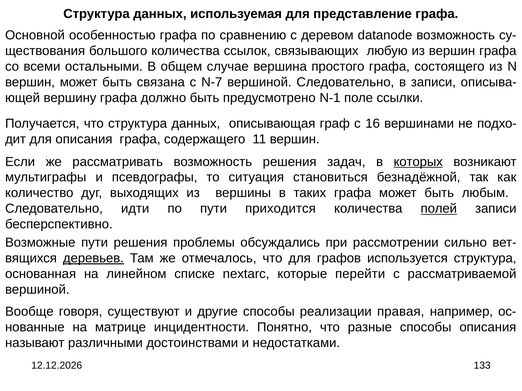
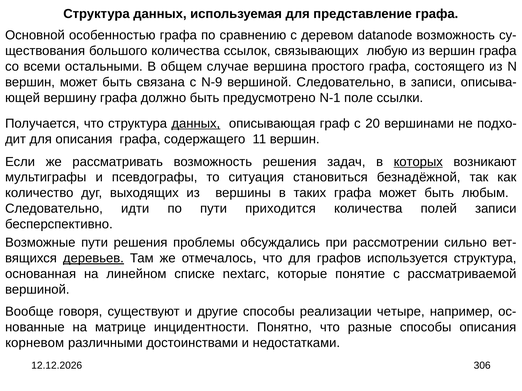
N-7: N-7 -> N-9
данных at (196, 124) underline: none -> present
16: 16 -> 20
полей underline: present -> none
перейти: перейти -> понятие
правая: правая -> четыре
называют: называют -> корневом
133: 133 -> 306
